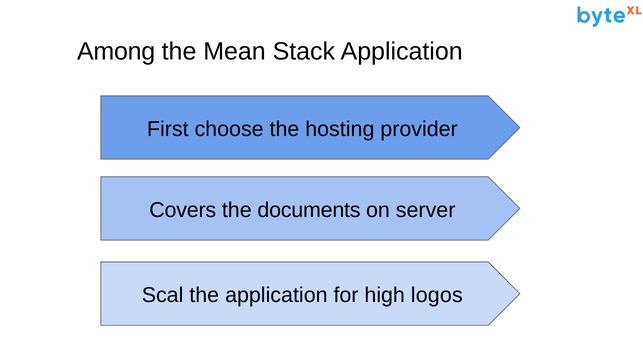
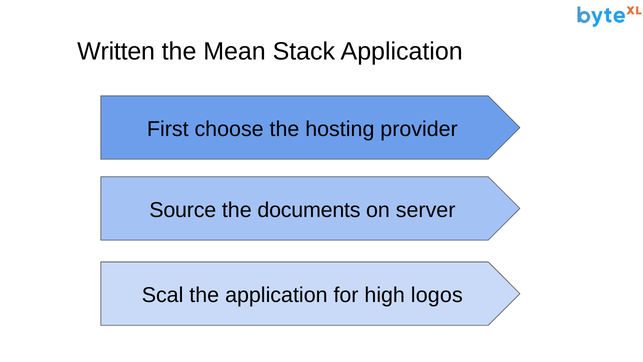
Among: Among -> Written
Covers: Covers -> Source
